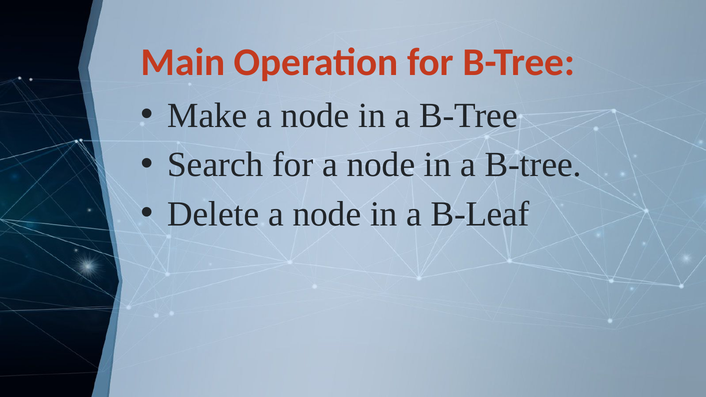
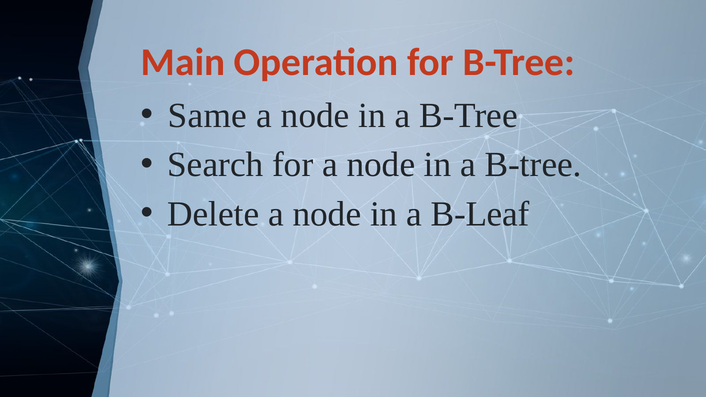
Make: Make -> Same
